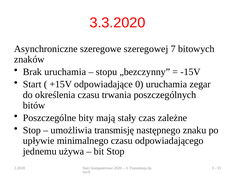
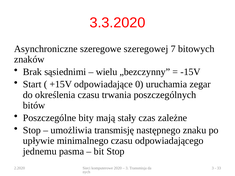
Brak uruchamia: uruchamia -> sąsiednimi
stopu: stopu -> wielu
używa: używa -> pasma
